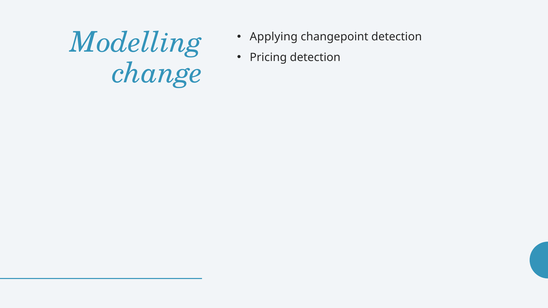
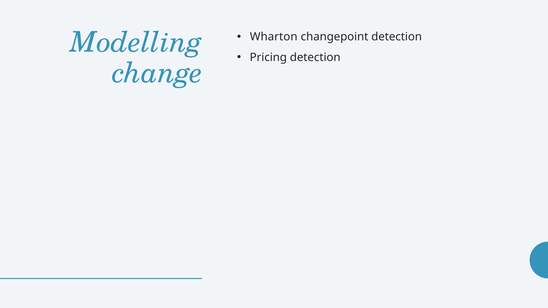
Applying: Applying -> Wharton
